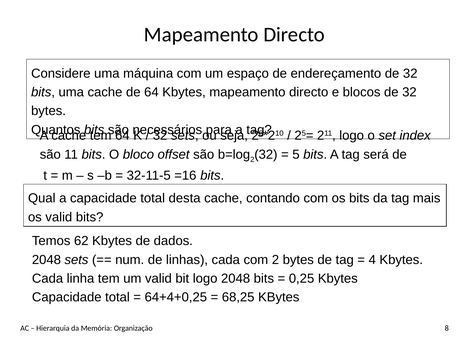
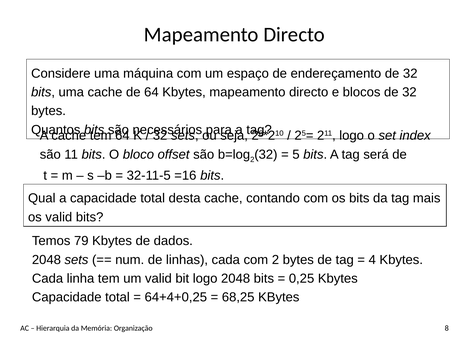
62: 62 -> 79
